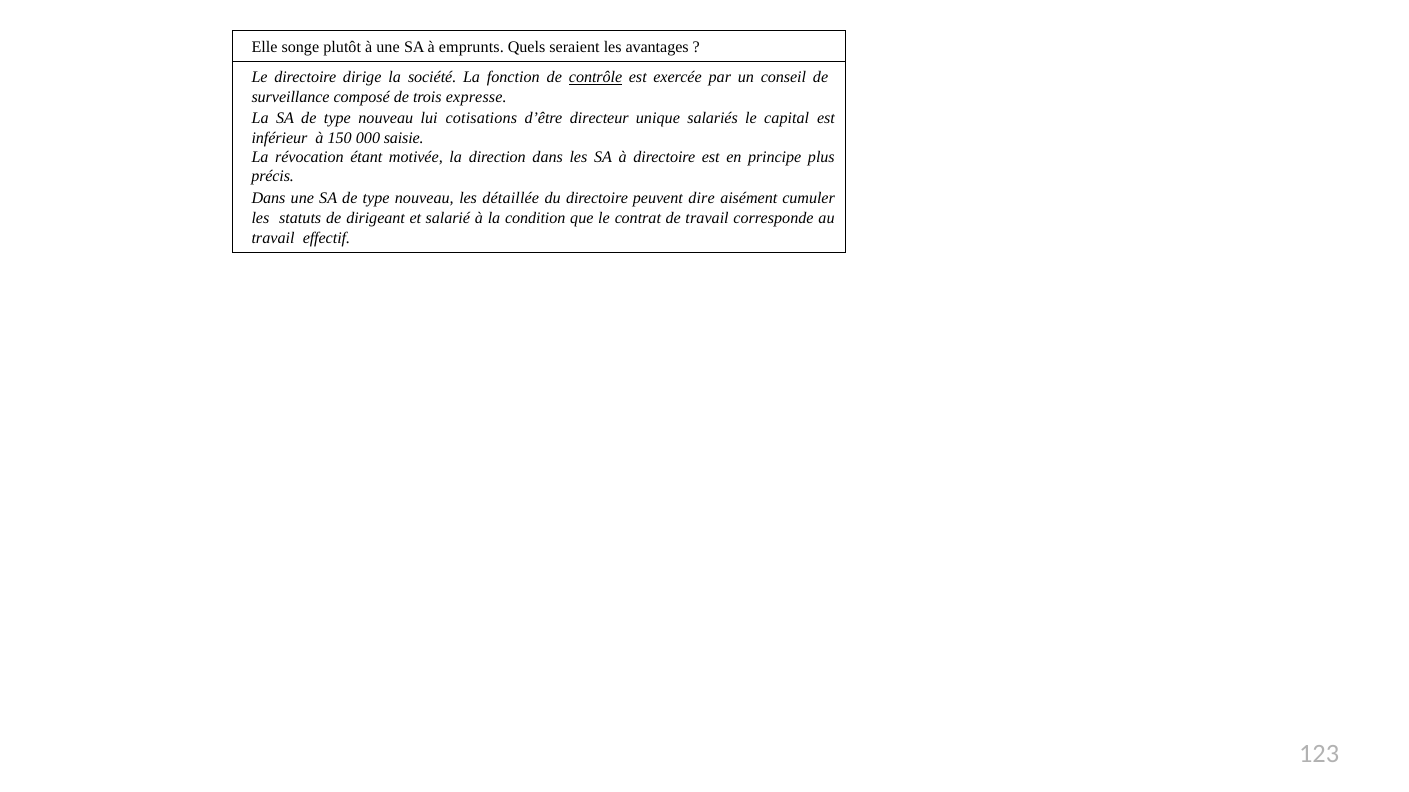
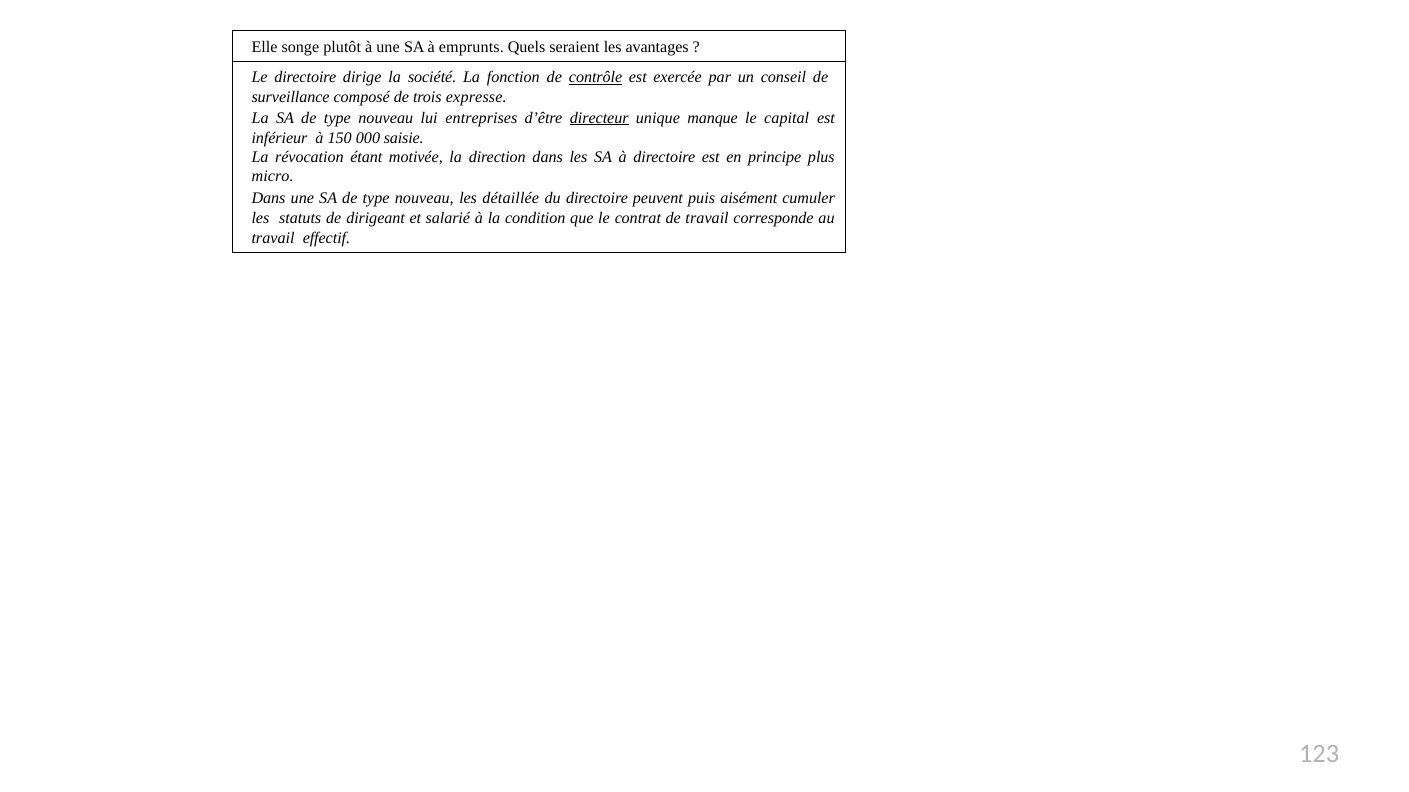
cotisations: cotisations -> entreprises
directeur underline: none -> present
salariés: salariés -> manque
précis: précis -> micro
dire: dire -> puis
